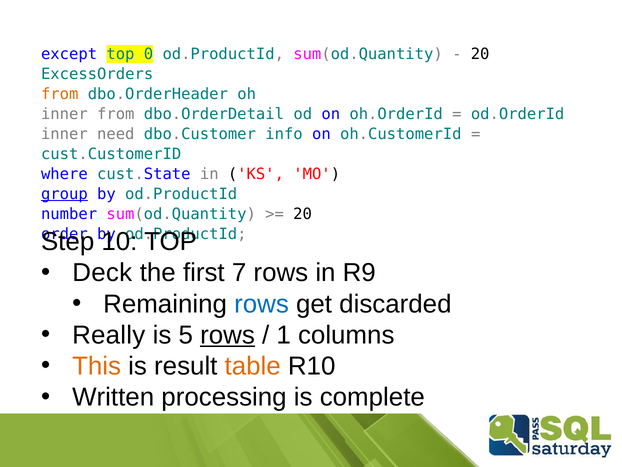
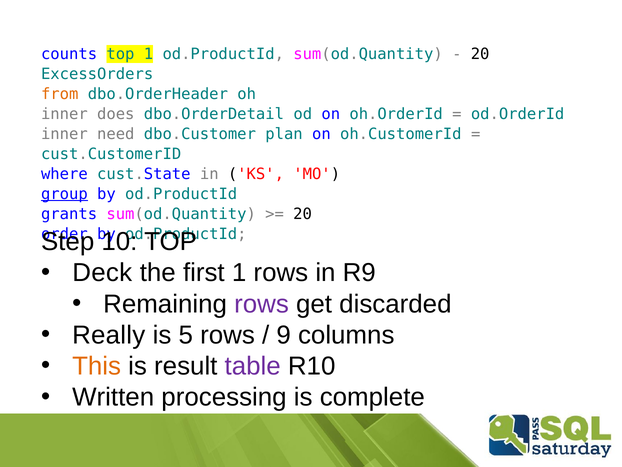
except: except -> counts
top 0: 0 -> 1
inner from: from -> does
info: info -> plan
number: number -> grants
first 7: 7 -> 1
rows at (262, 304) colour: blue -> purple
rows at (228, 335) underline: present -> none
1: 1 -> 9
table colour: orange -> purple
